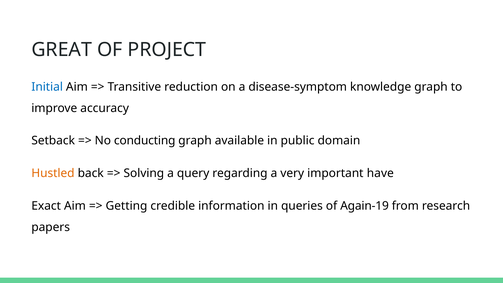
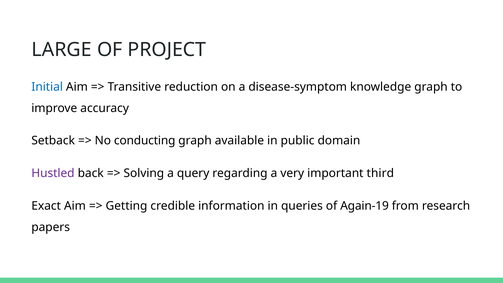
GREAT: GREAT -> LARGE
Hustled colour: orange -> purple
have: have -> third
